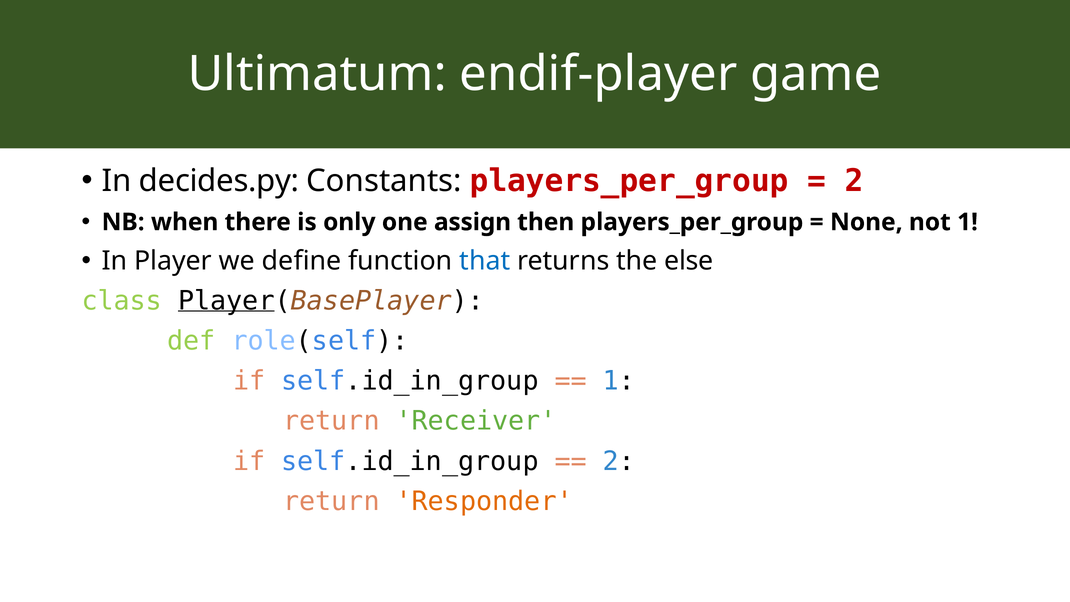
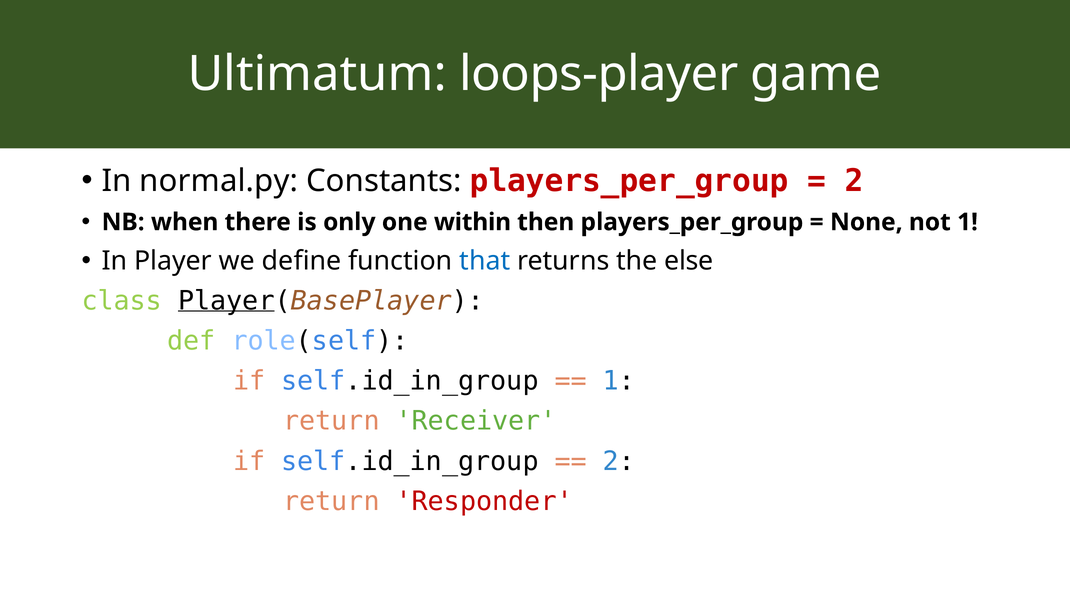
endif-player: endif-player -> loops-player
decides.py: decides.py -> normal.py
assign: assign -> within
Responder colour: orange -> red
